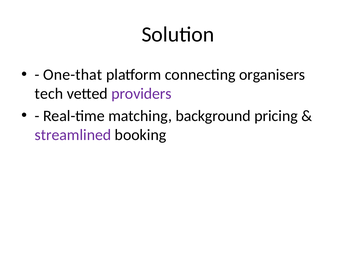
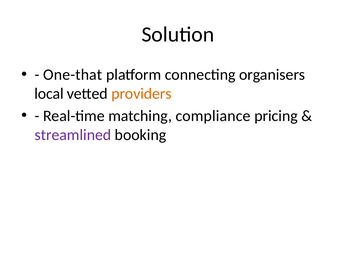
tech: tech -> local
providers colour: purple -> orange
background: background -> compliance
